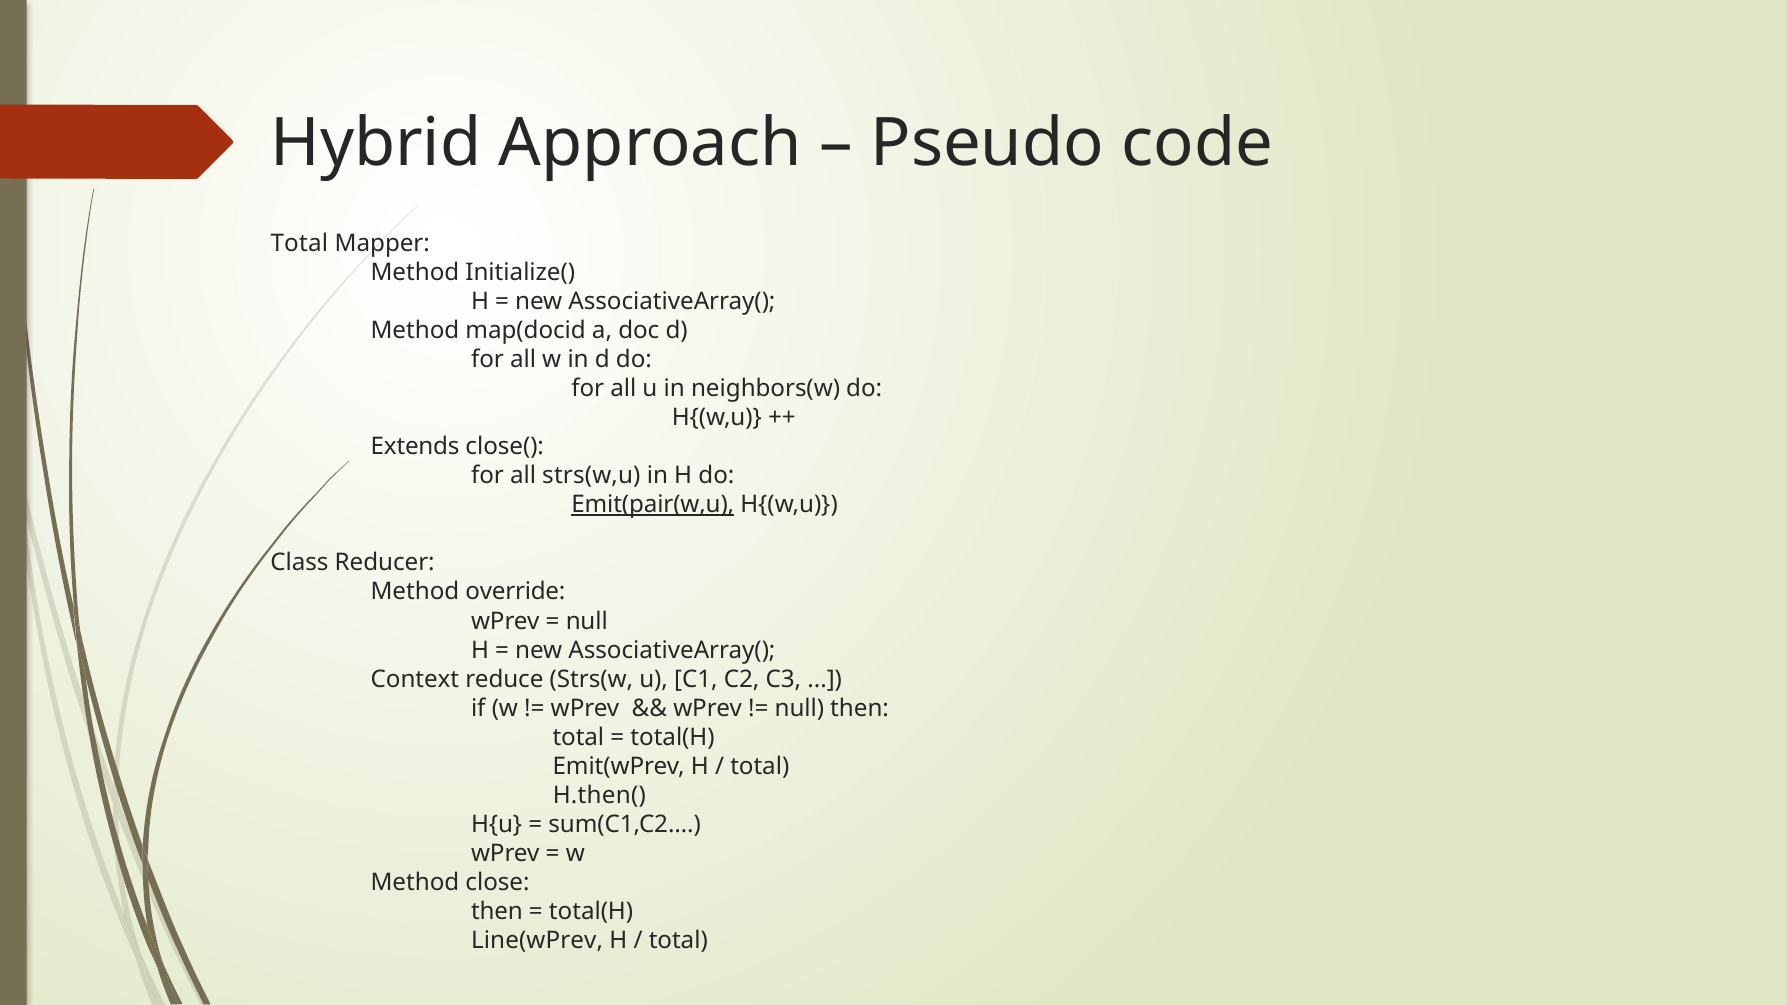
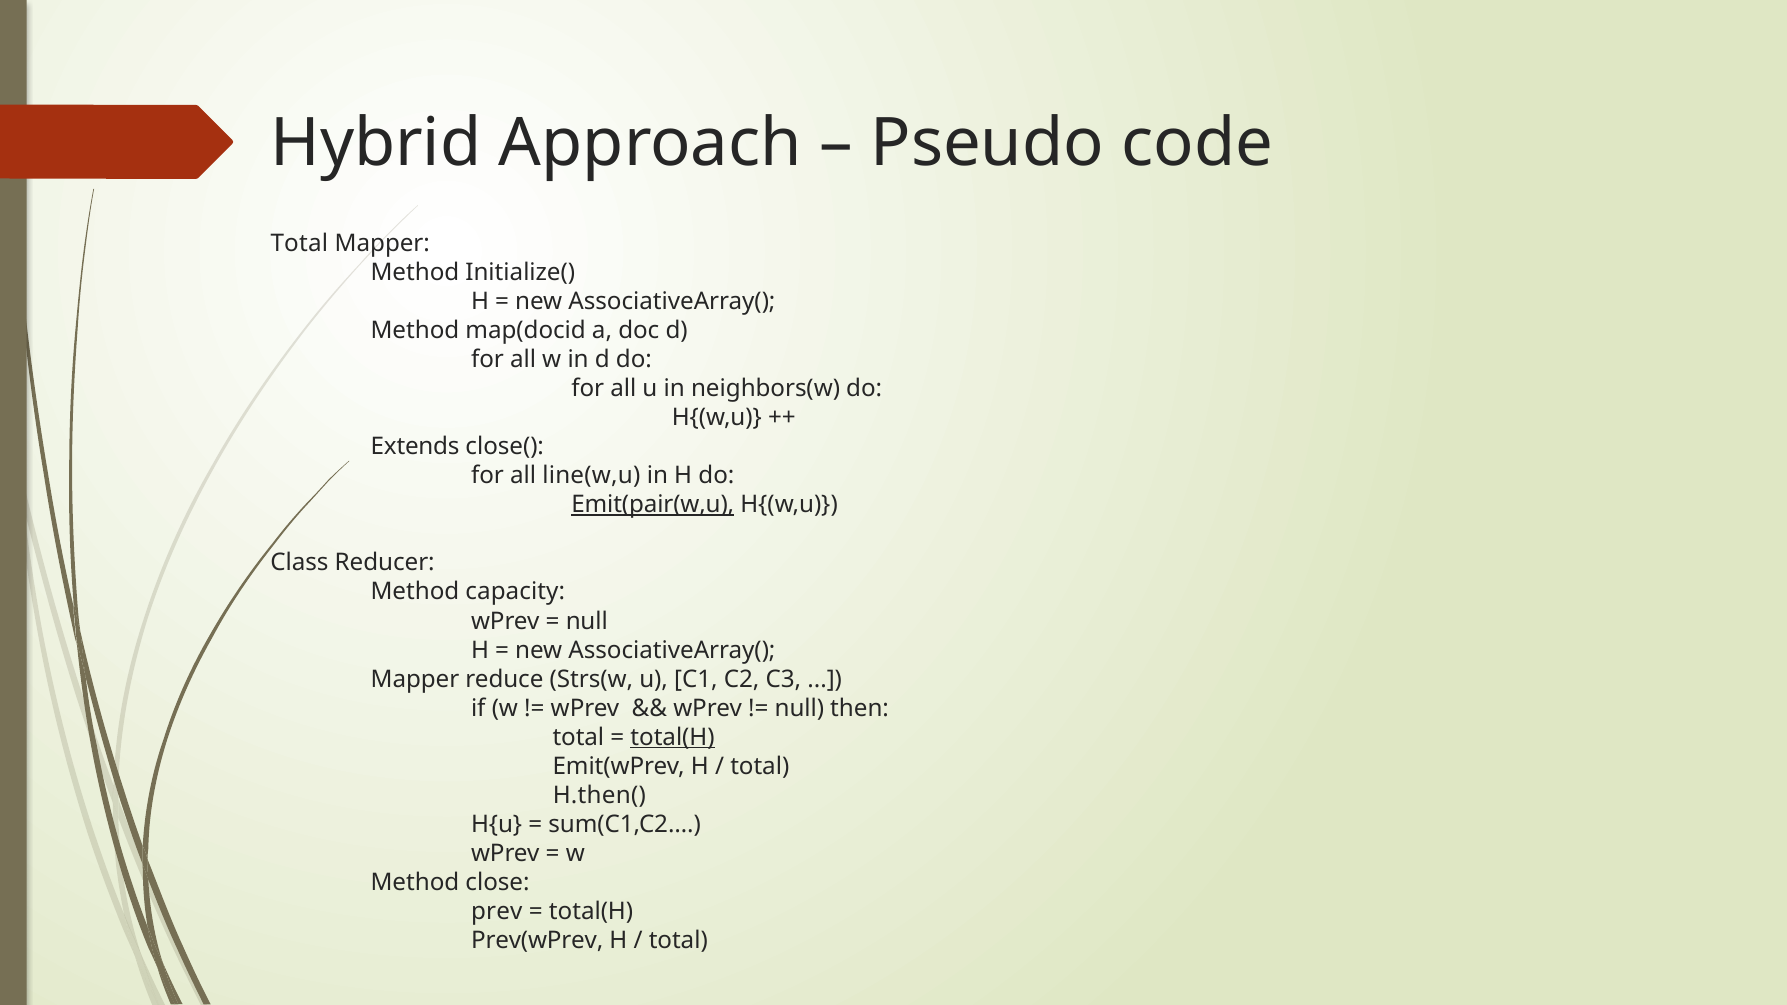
strs(w,u: strs(w,u -> line(w,u
override: override -> capacity
Context at (415, 679): Context -> Mapper
total(H at (673, 737) underline: none -> present
then at (497, 912): then -> prev
Line(wPrev: Line(wPrev -> Prev(wPrev
